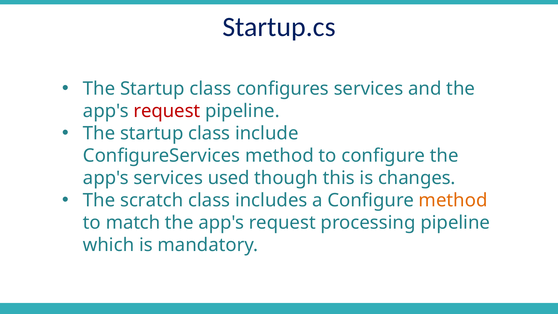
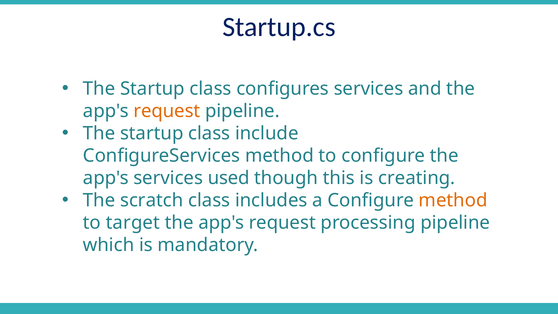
request at (167, 111) colour: red -> orange
changes: changes -> creating
match: match -> target
